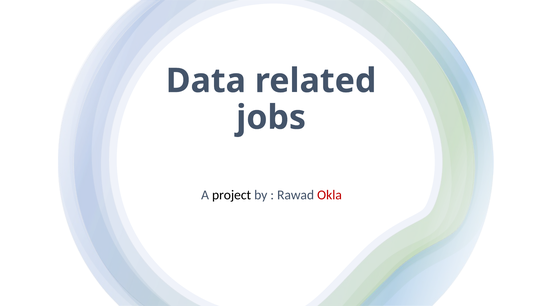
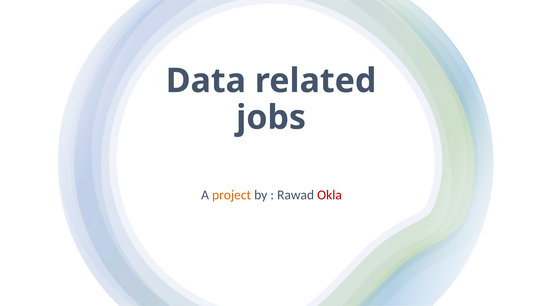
project colour: black -> orange
